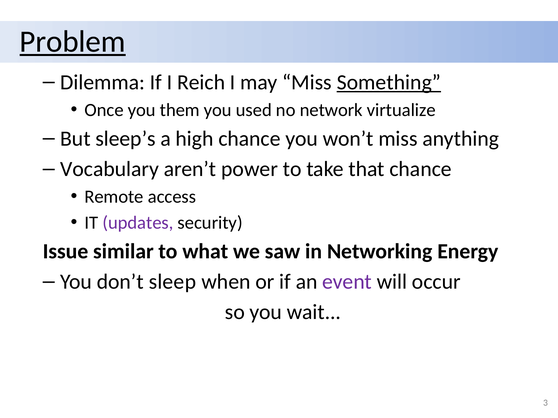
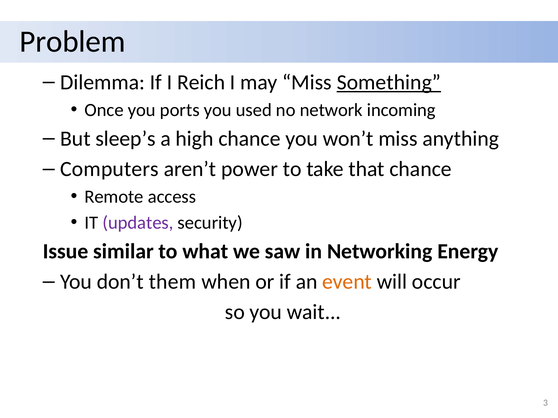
Problem underline: present -> none
them: them -> ports
virtualize: virtualize -> incoming
Vocabulary: Vocabulary -> Computers
sleep: sleep -> them
event colour: purple -> orange
